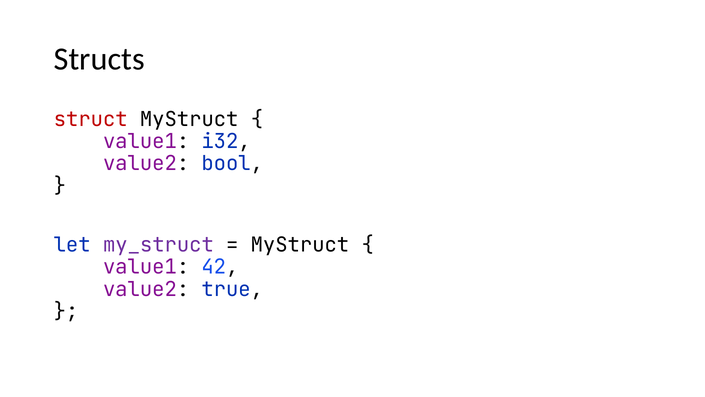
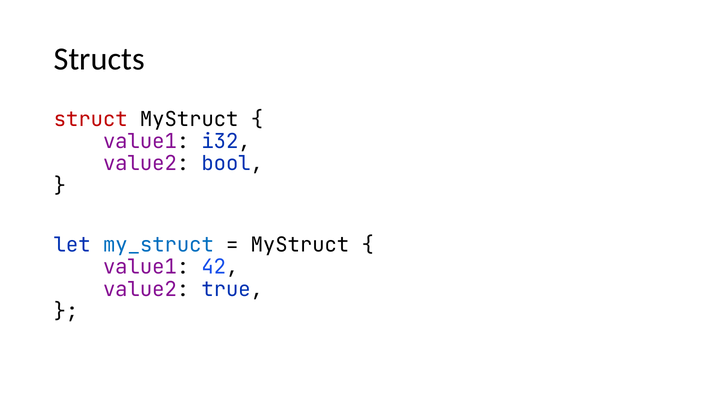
my_struct colour: purple -> blue
